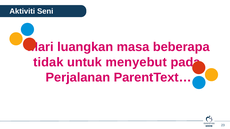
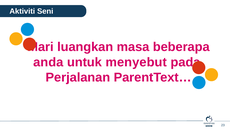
tidak: tidak -> anda
